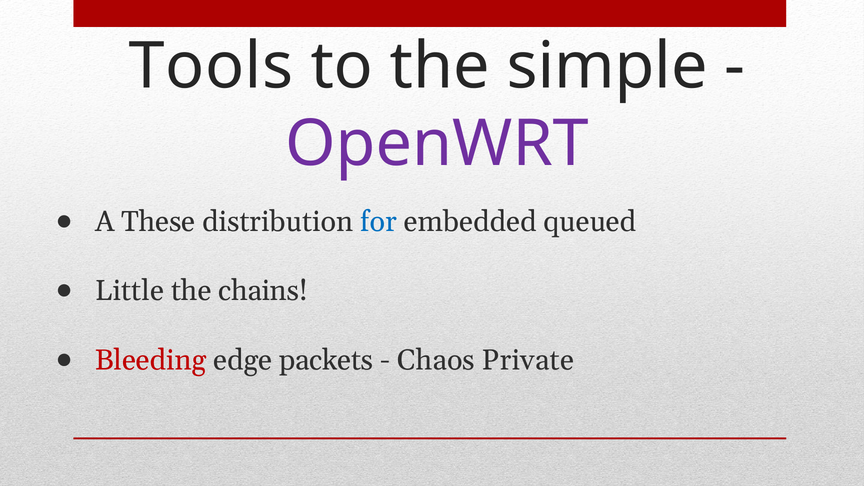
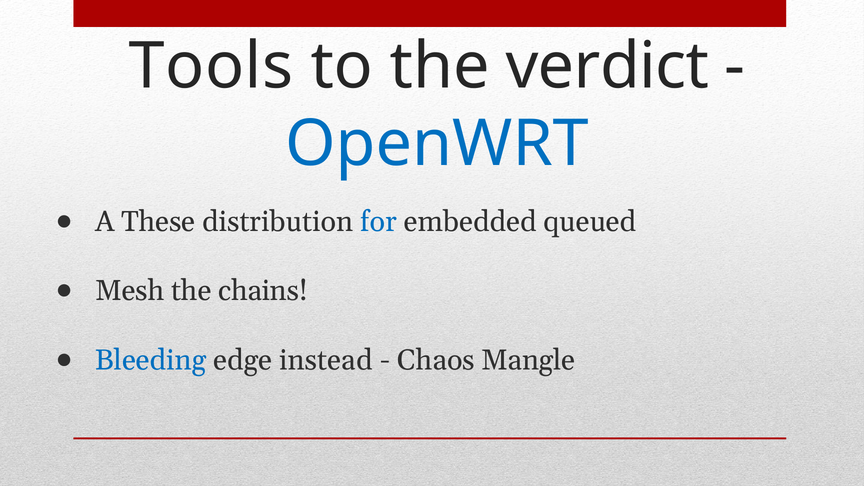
simple: simple -> verdict
OpenWRT colour: purple -> blue
Little: Little -> Mesh
Bleeding colour: red -> blue
packets: packets -> instead
Private: Private -> Mangle
